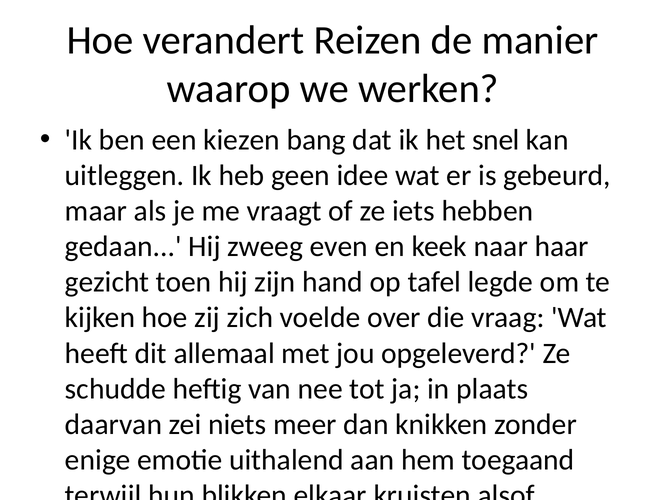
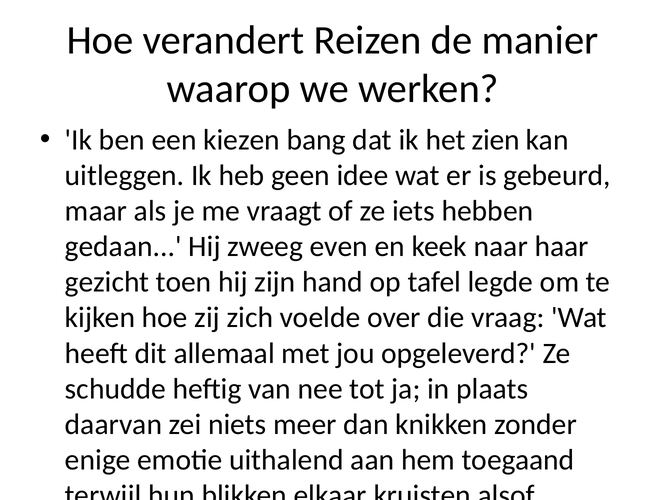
snel: snel -> zien
